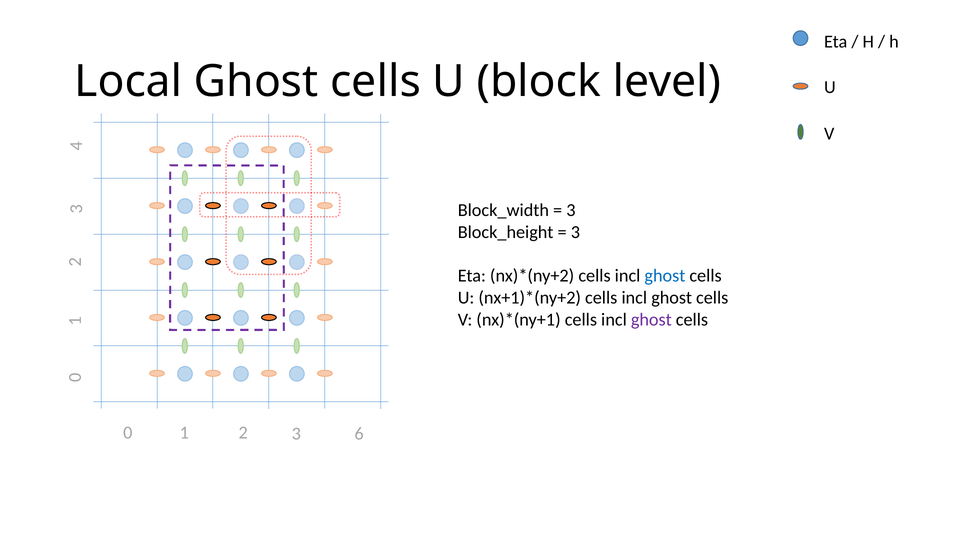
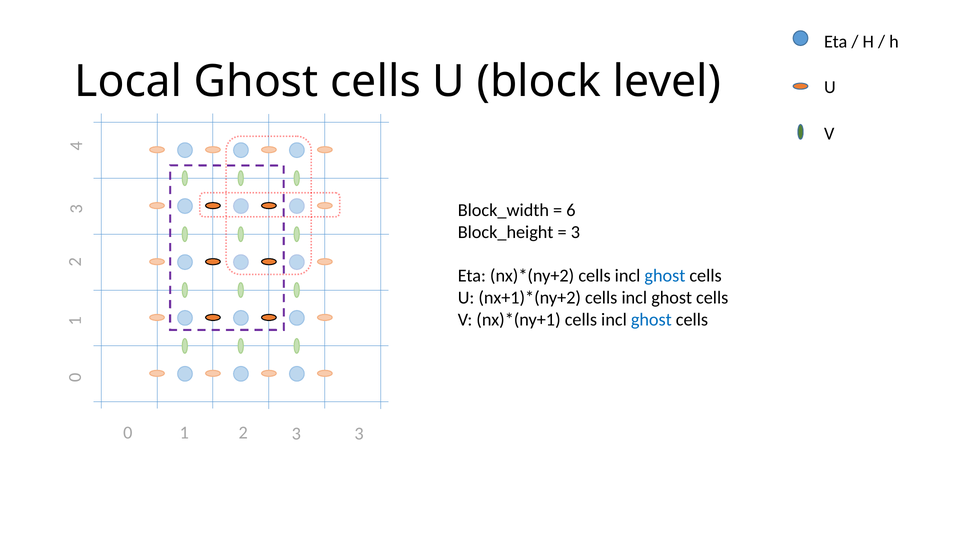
3 at (571, 210): 3 -> 6
ghost at (651, 320) colour: purple -> blue
3 6: 6 -> 3
